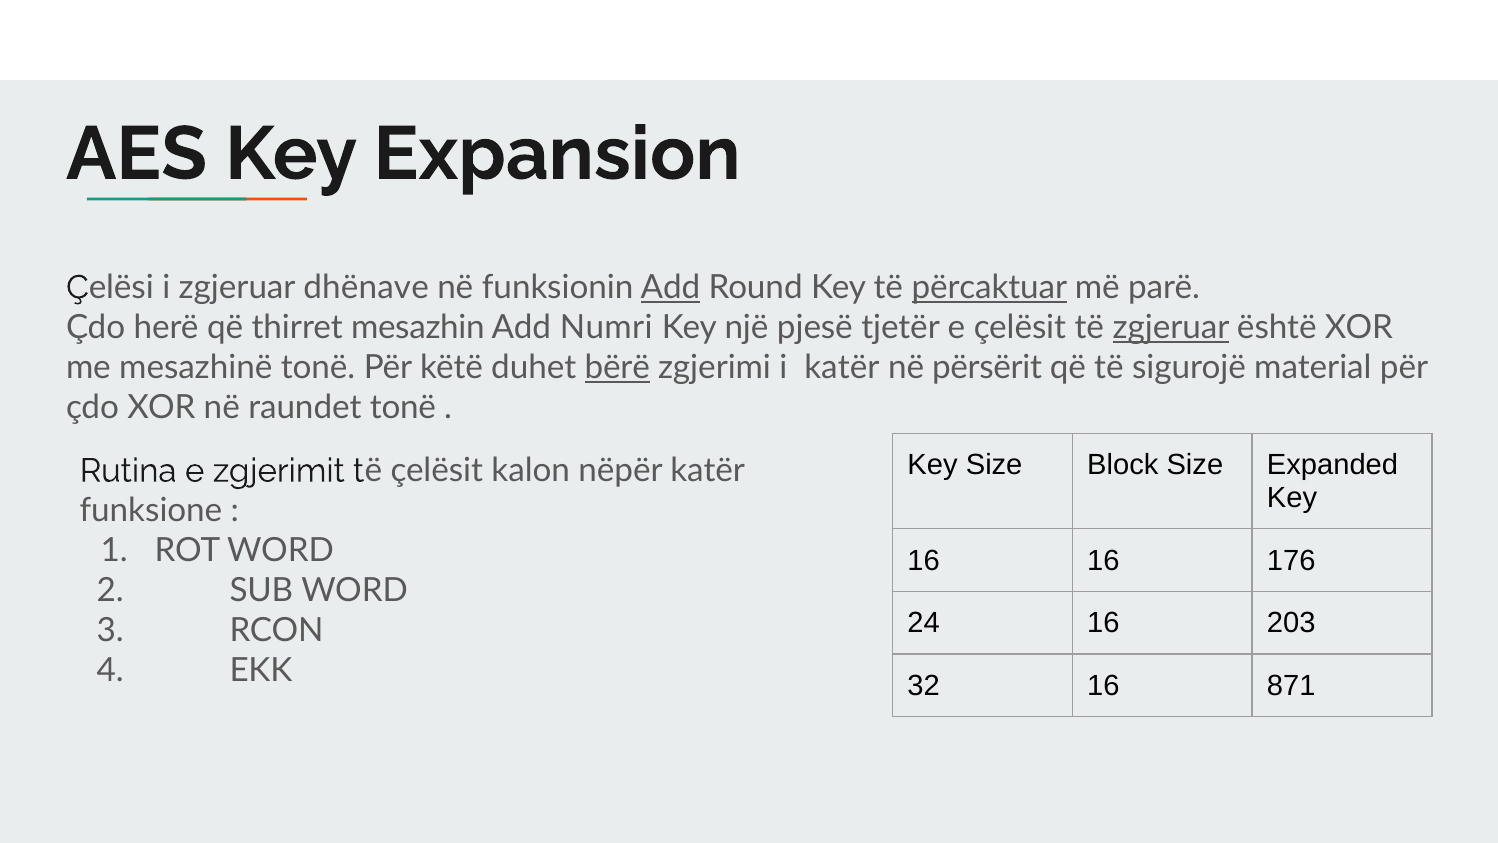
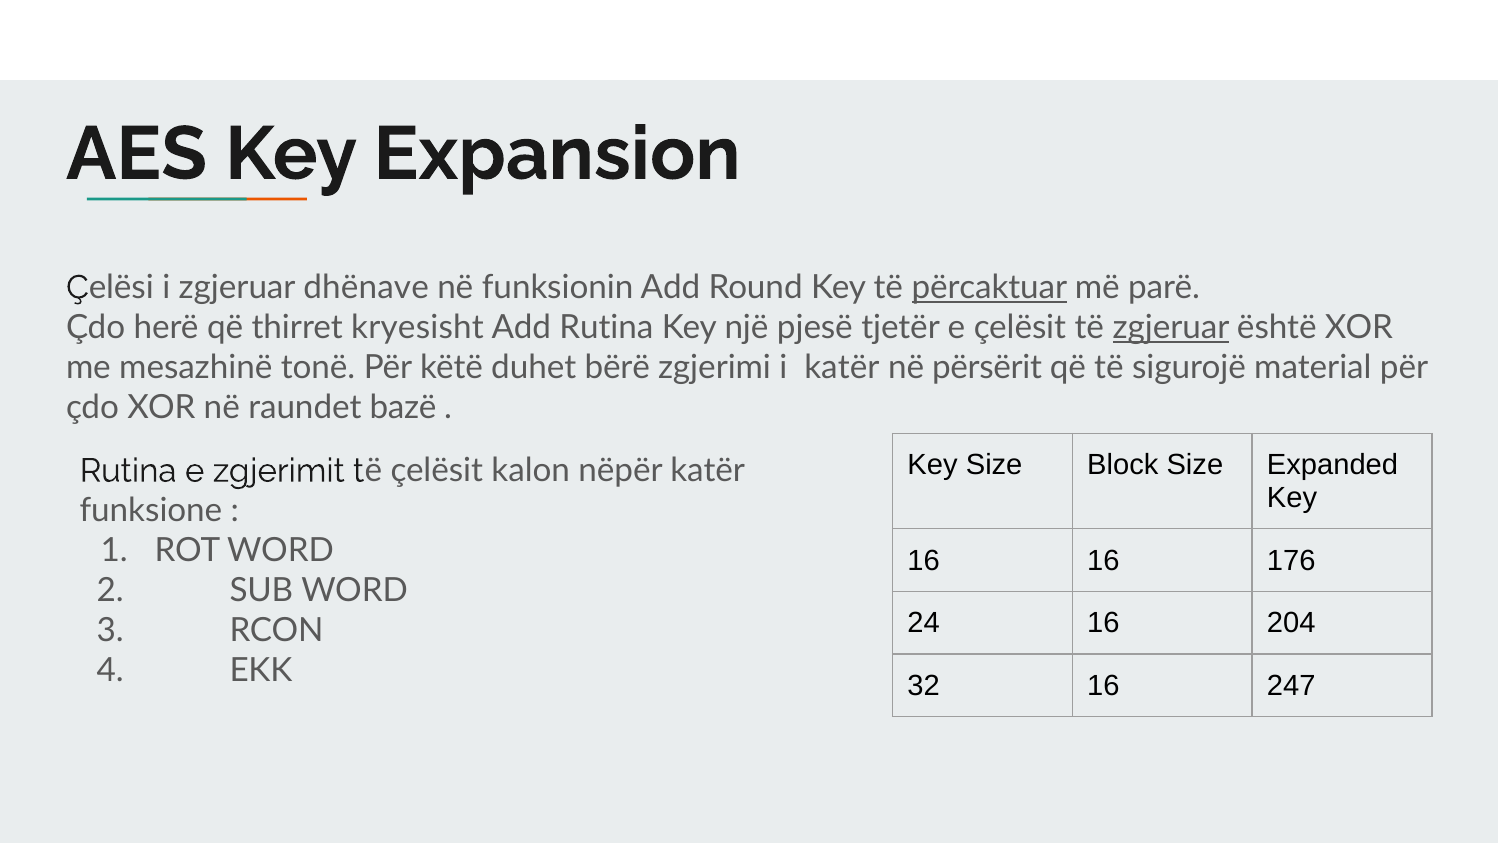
Add at (670, 287) underline: present -> none
mesazhin: mesazhin -> kryesisht
Add Numri: Numri -> Rutina
bërë underline: present -> none
raundet tonë: tonë -> bazë
203: 203 -> 204
871: 871 -> 247
